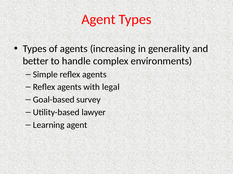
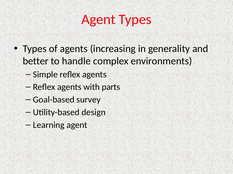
legal: legal -> parts
lawyer: lawyer -> design
